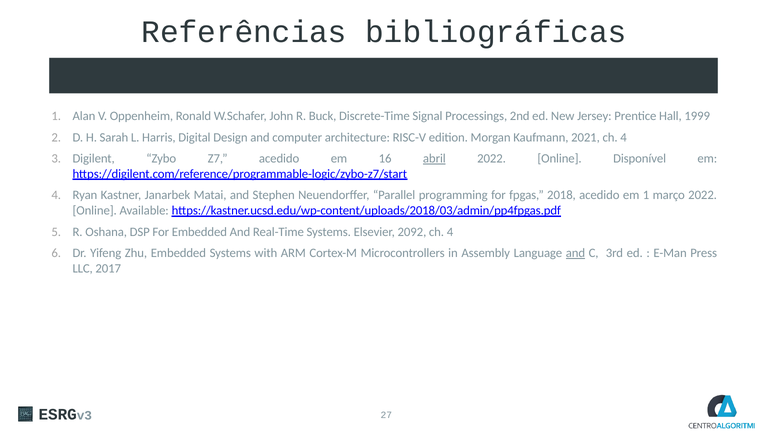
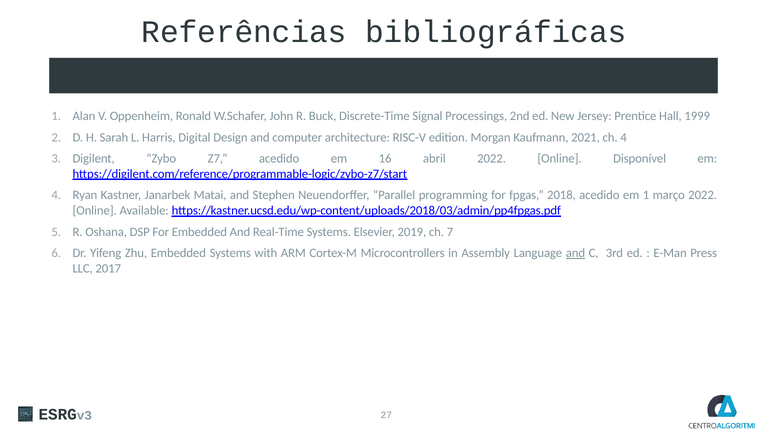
abril underline: present -> none
2092: 2092 -> 2019
4 at (450, 232): 4 -> 7
